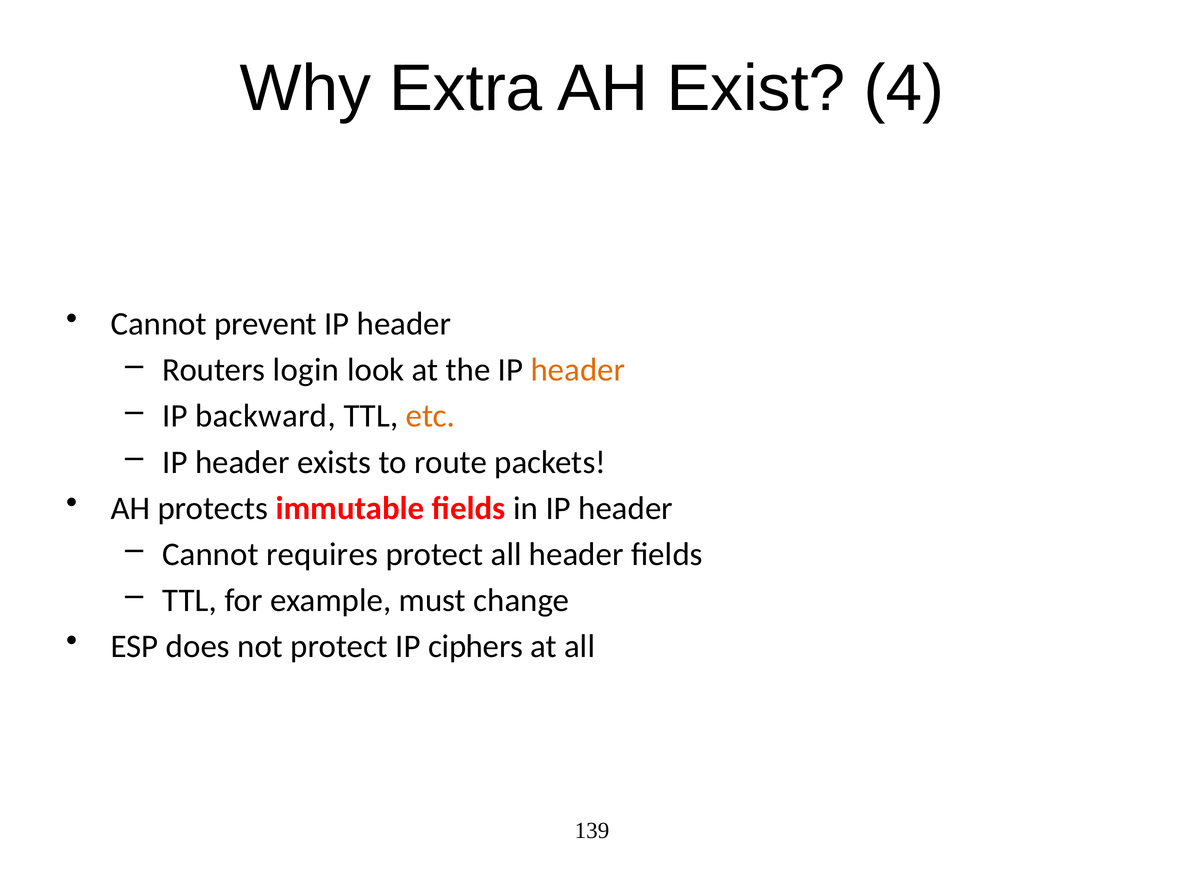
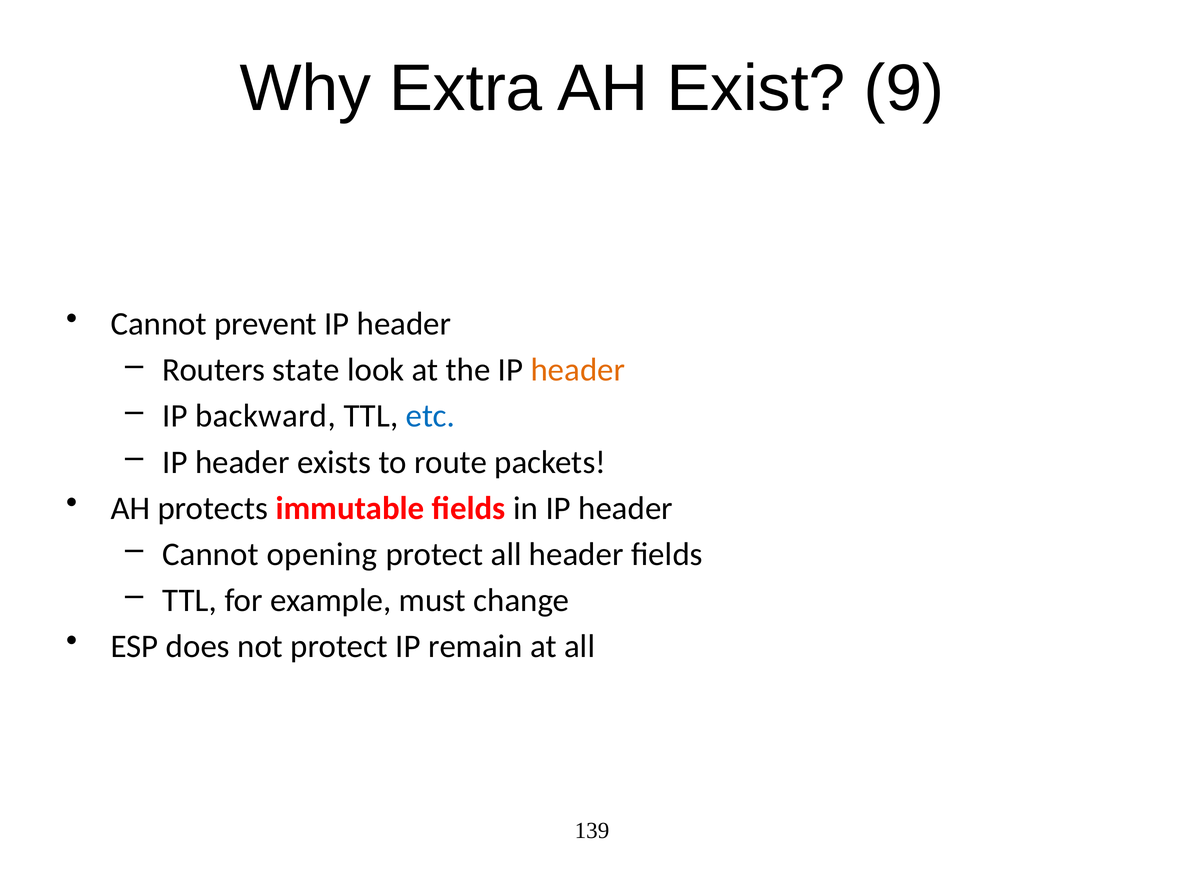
4: 4 -> 9
login: login -> state
etc colour: orange -> blue
requires: requires -> opening
ciphers: ciphers -> remain
